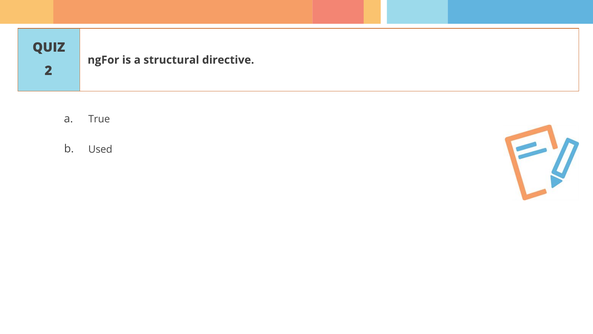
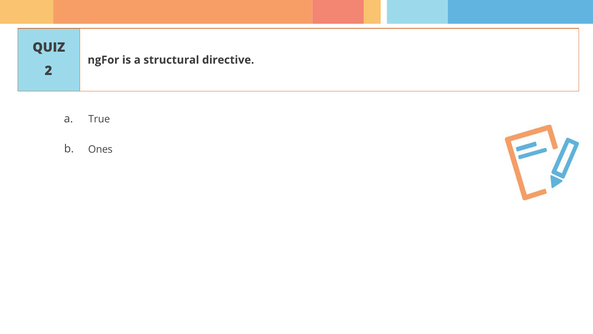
Used: Used -> Ones
